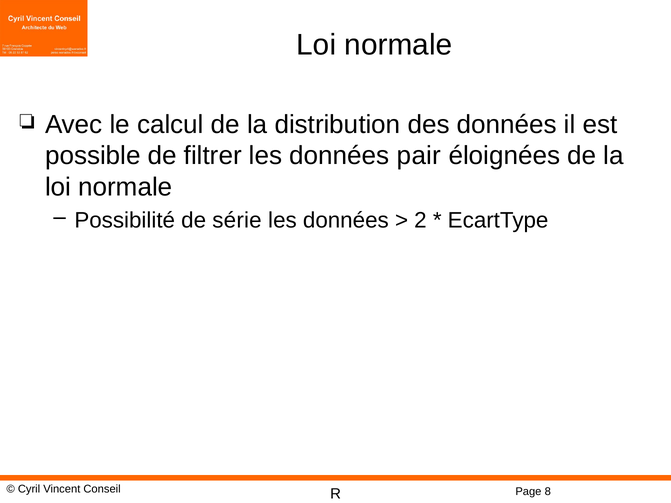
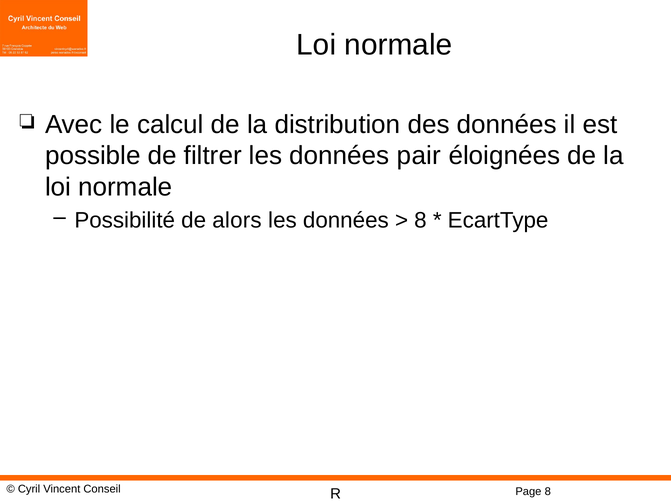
série: série -> alors
2 at (420, 220): 2 -> 8
